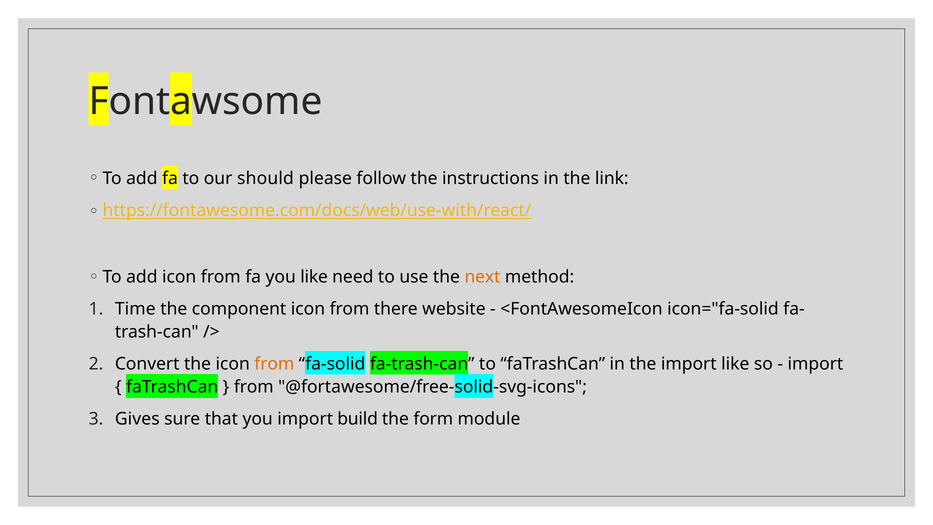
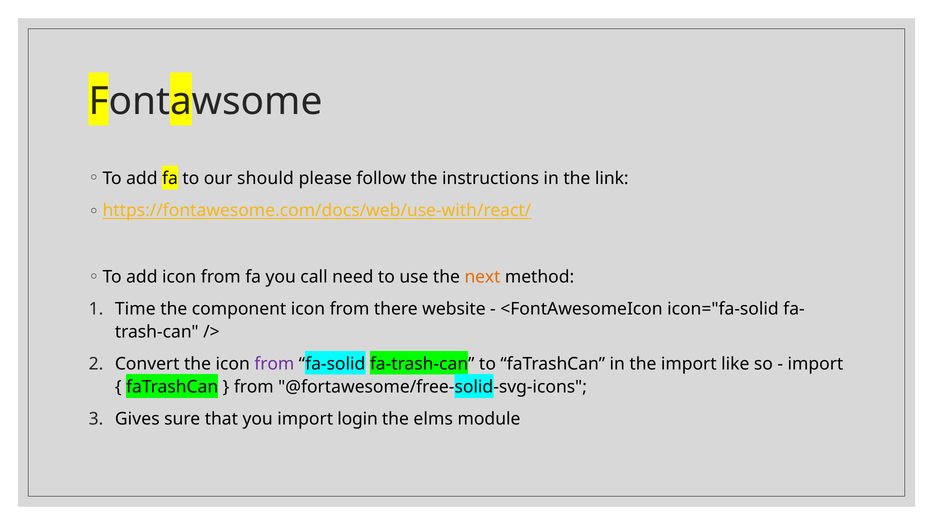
you like: like -> call
from at (274, 364) colour: orange -> purple
build: build -> login
form: form -> elms
